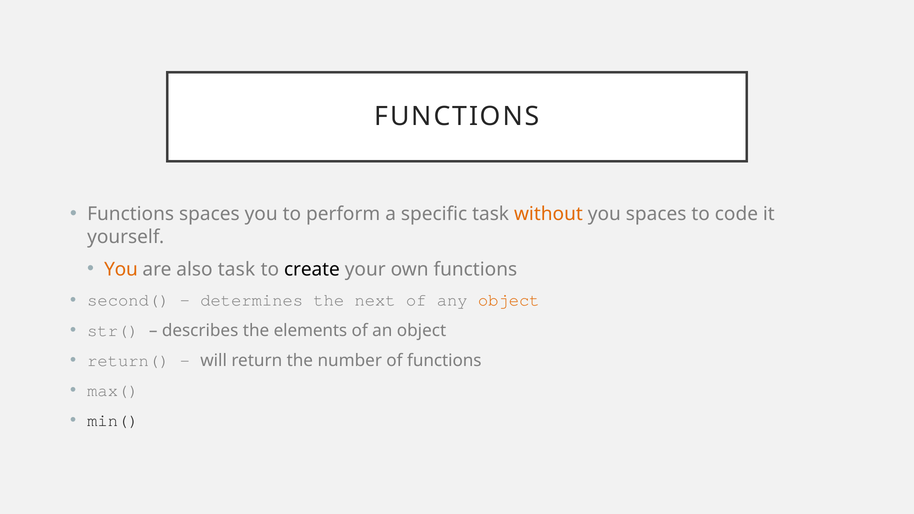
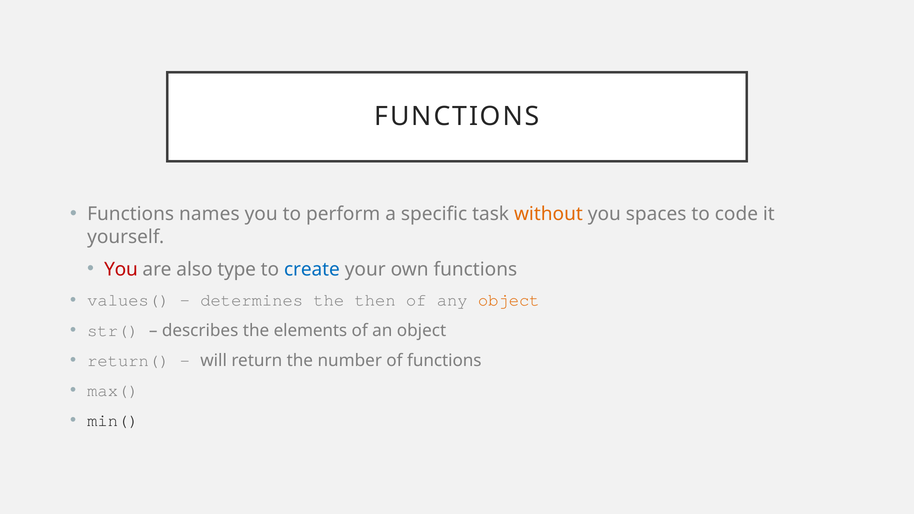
Functions spaces: spaces -> names
You at (121, 269) colour: orange -> red
also task: task -> type
create colour: black -> blue
second(: second( -> values(
next: next -> then
